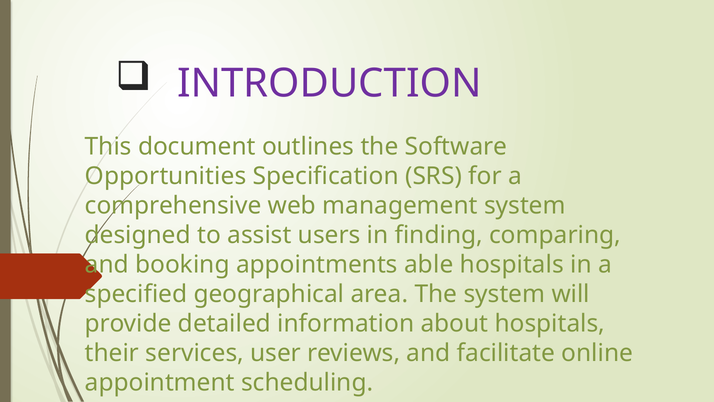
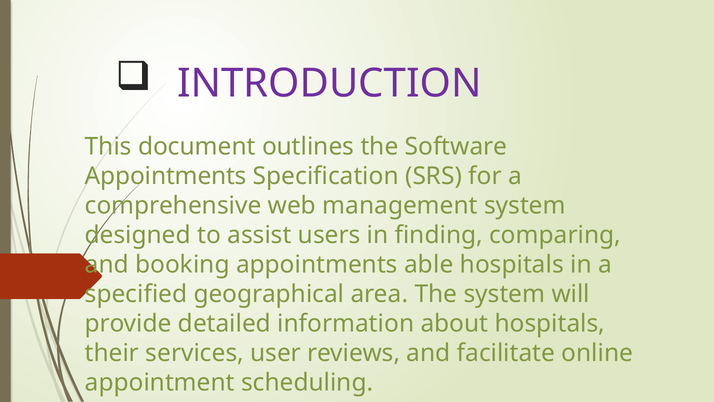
Opportunities at (166, 176): Opportunities -> Appointments
